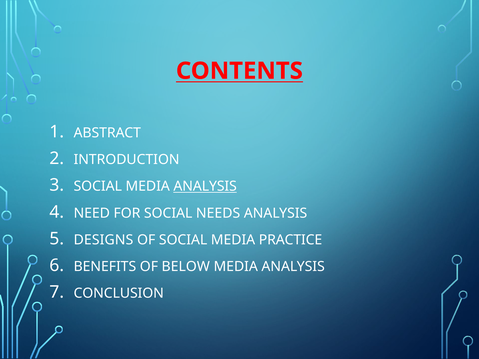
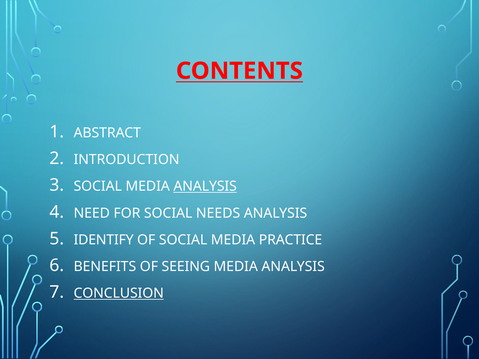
DESIGNS: DESIGNS -> IDENTIFY
BELOW: BELOW -> SEEING
CONCLUSION underline: none -> present
